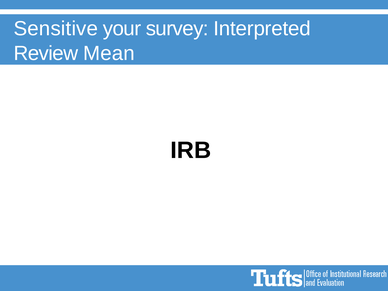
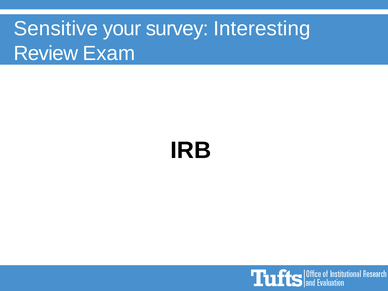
Interpreted: Interpreted -> Interesting
Mean: Mean -> Exam
